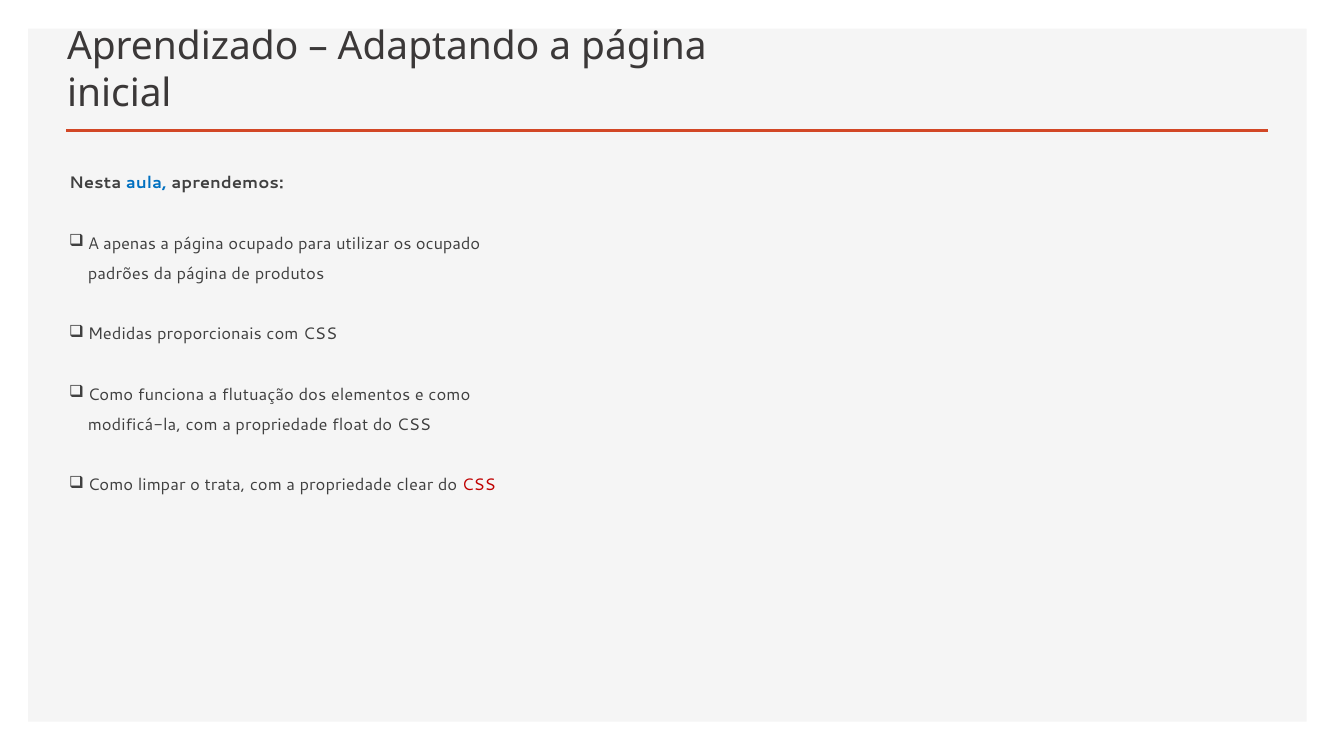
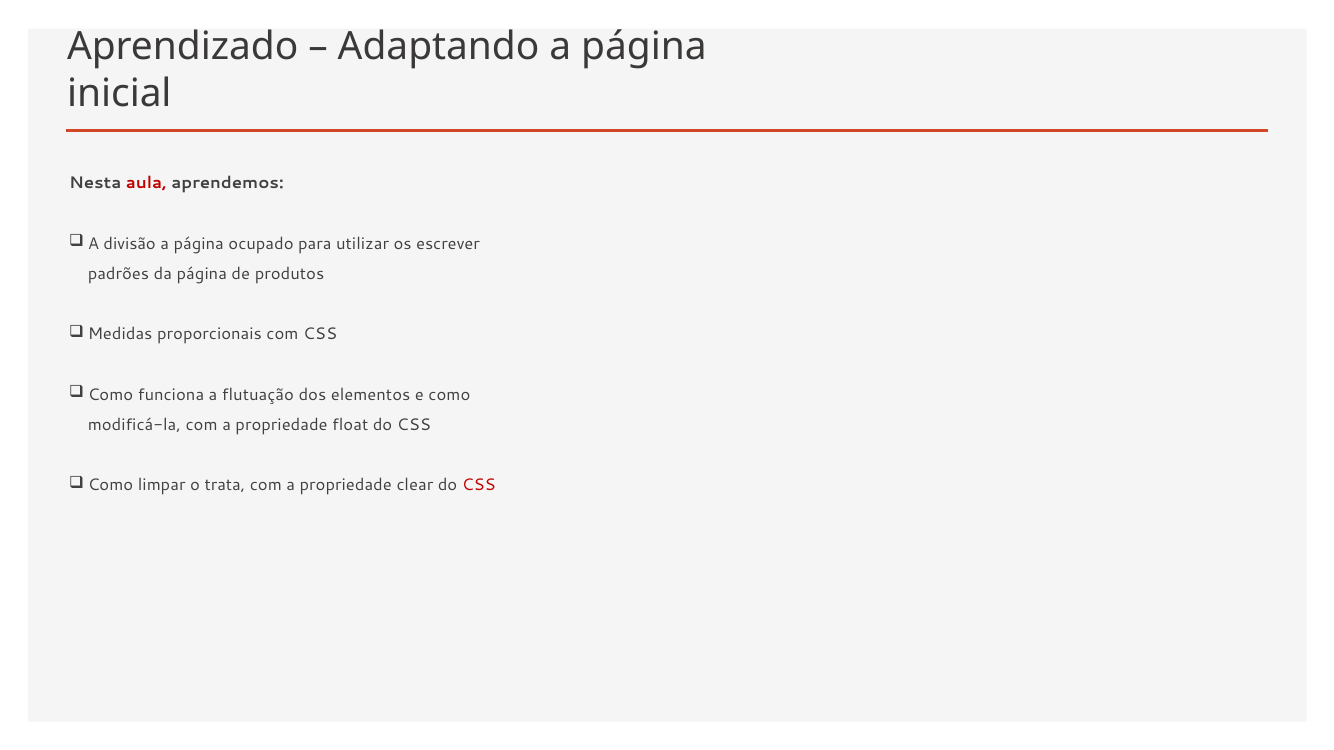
aula colour: blue -> red
apenas: apenas -> divisão
os ocupado: ocupado -> escrever
